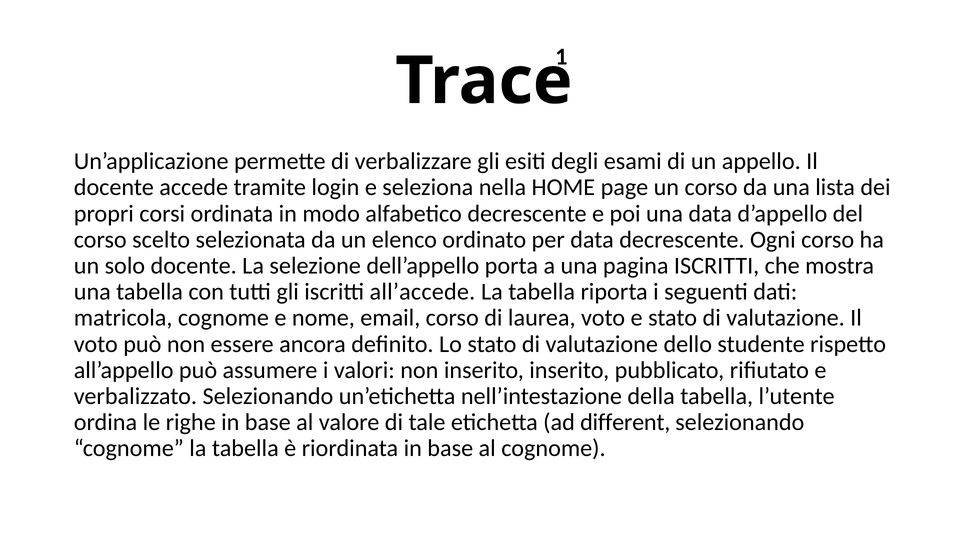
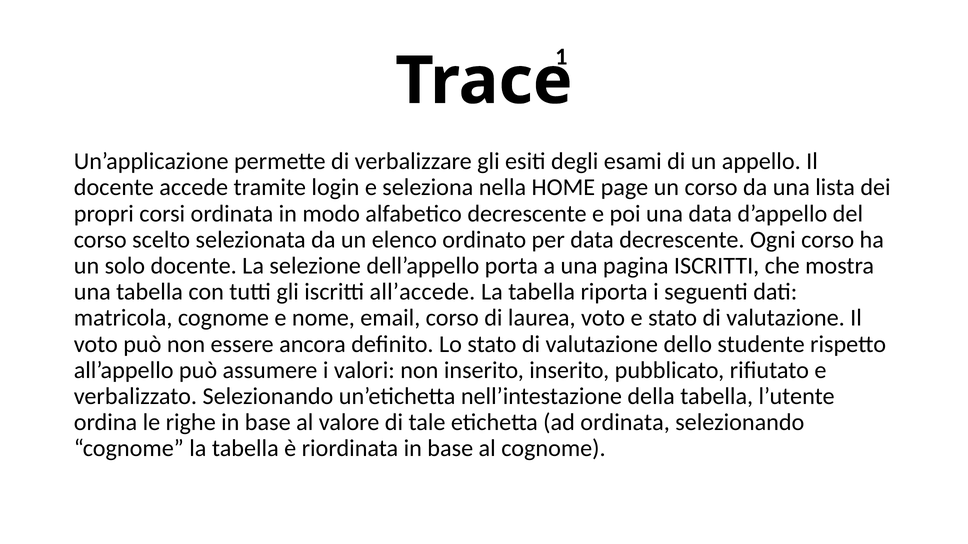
ad different: different -> ordinata
